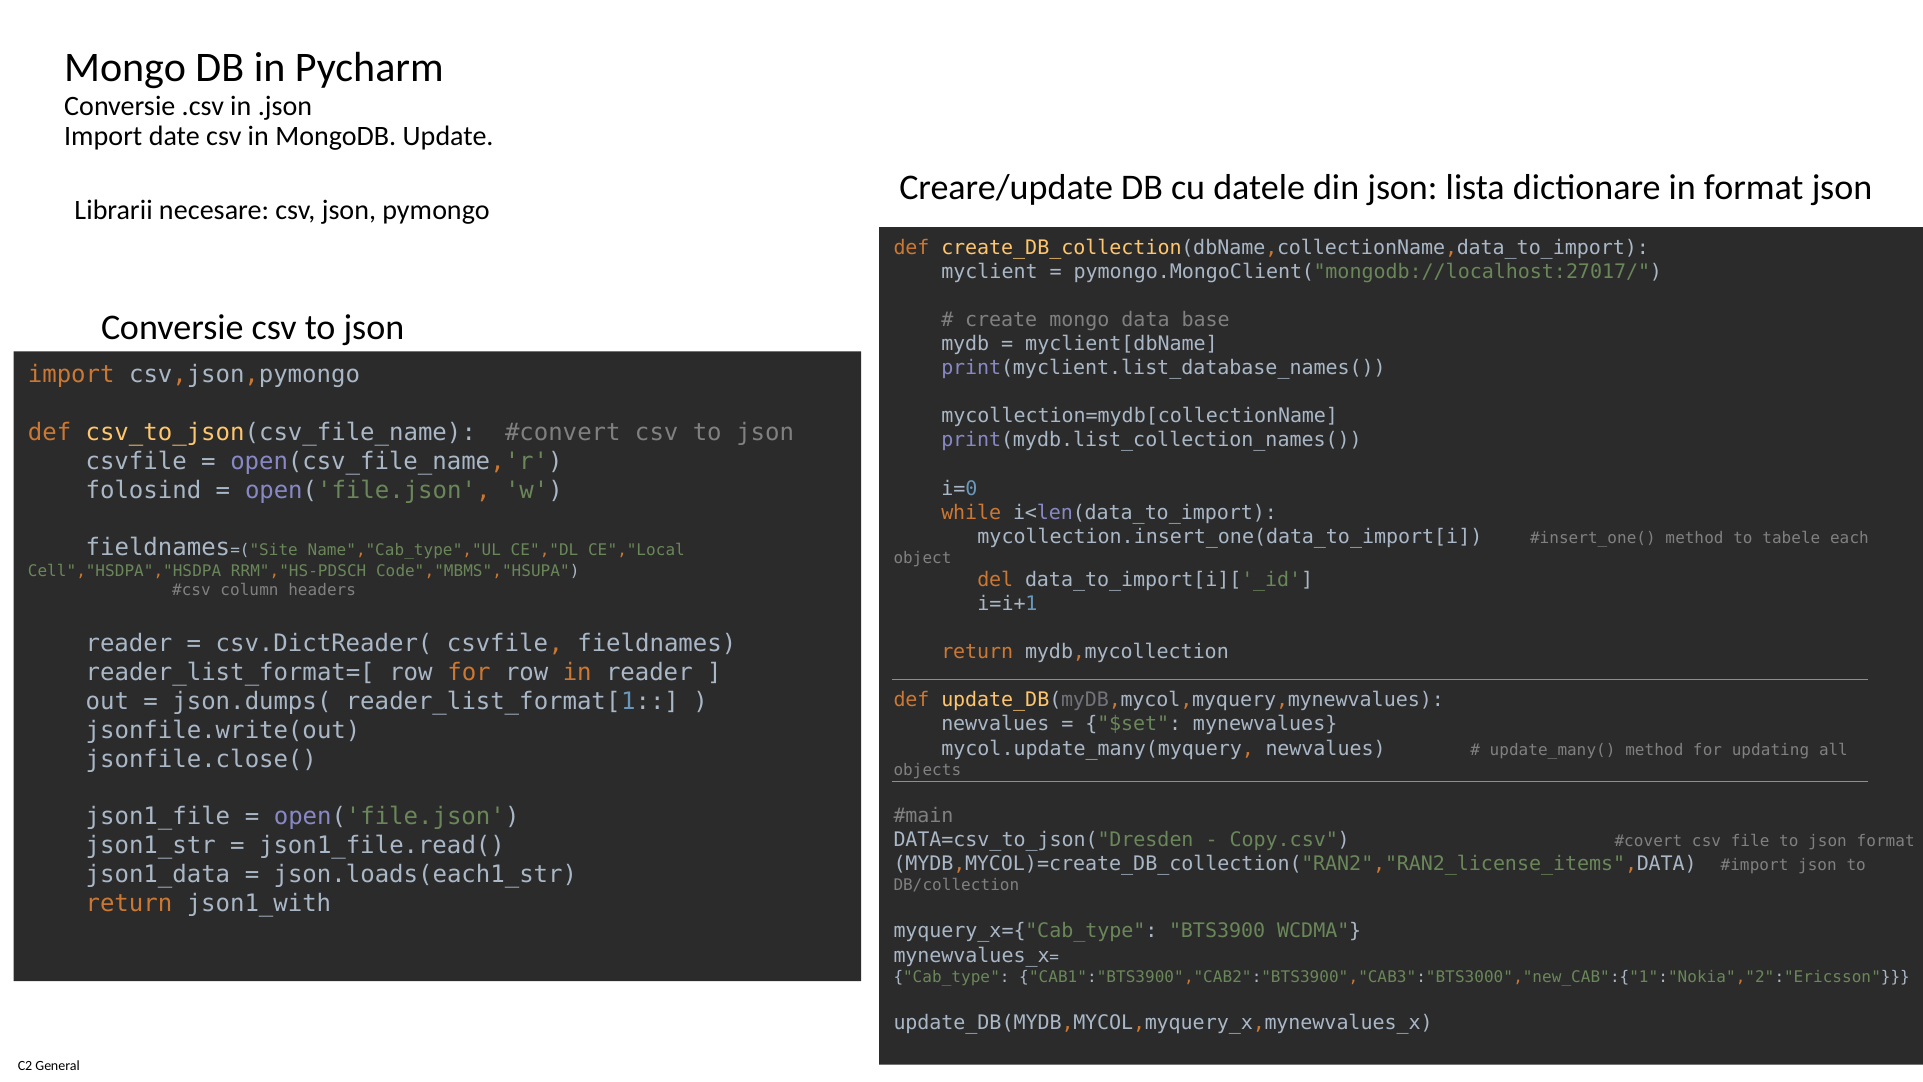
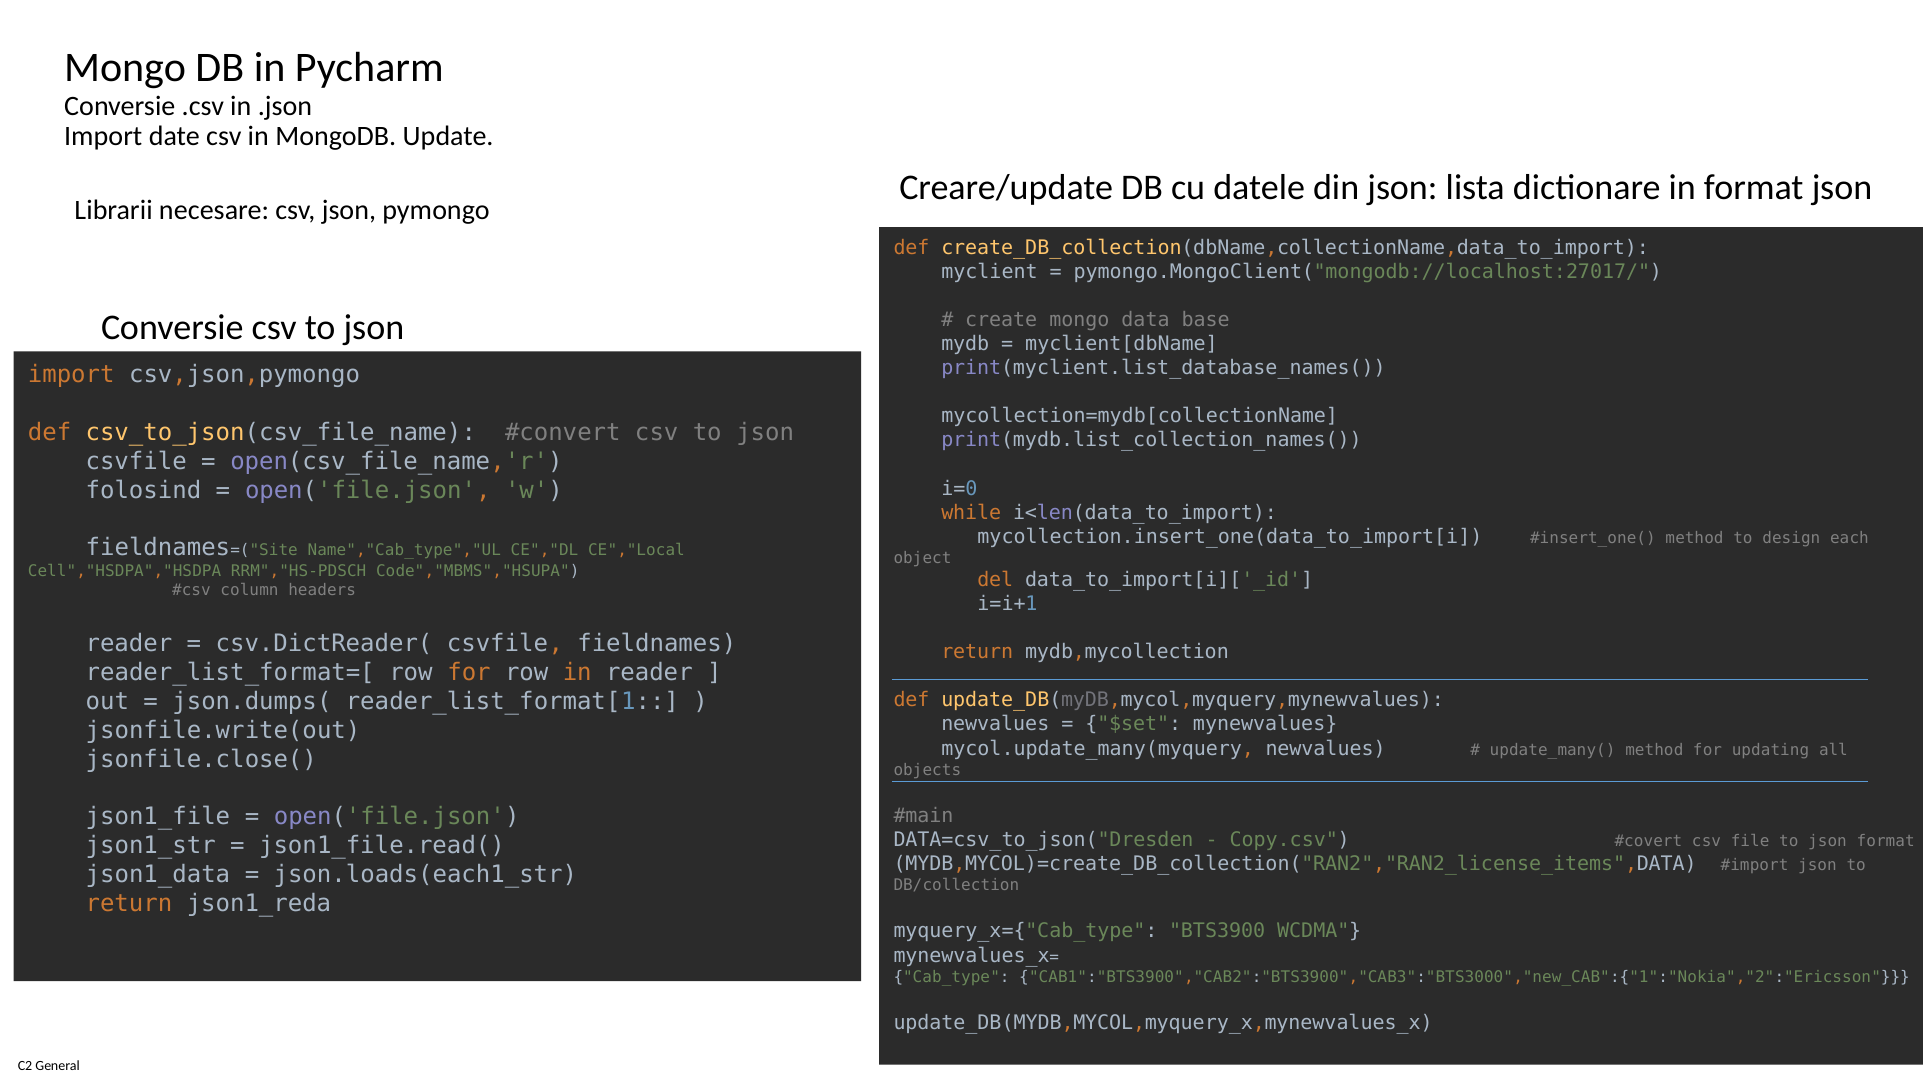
tabele: tabele -> design
json1_with: json1_with -> json1_reda
